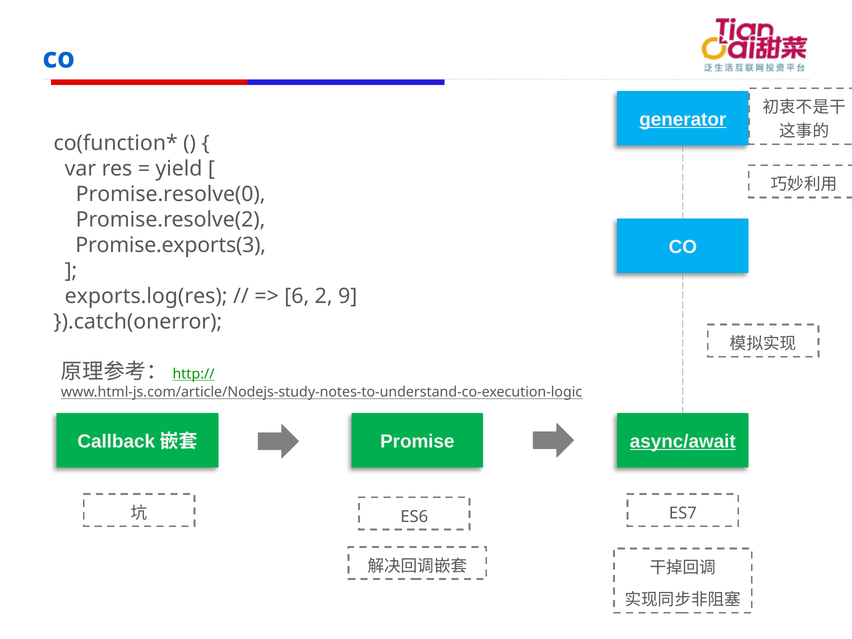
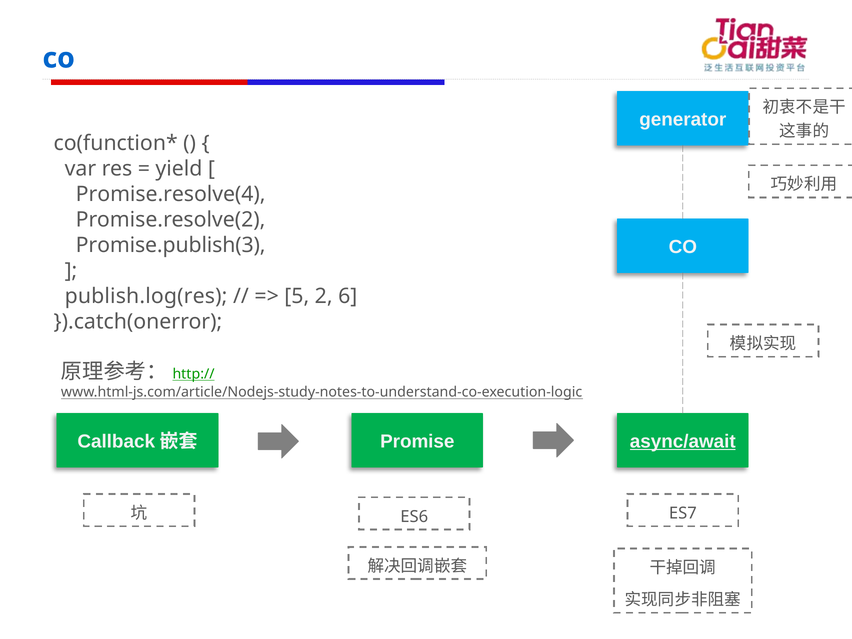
generator underline: present -> none
Promise.resolve(0: Promise.resolve(0 -> Promise.resolve(4
Promise.exports(3: Promise.exports(3 -> Promise.publish(3
exports.log(res: exports.log(res -> publish.log(res
6: 6 -> 5
9: 9 -> 6
